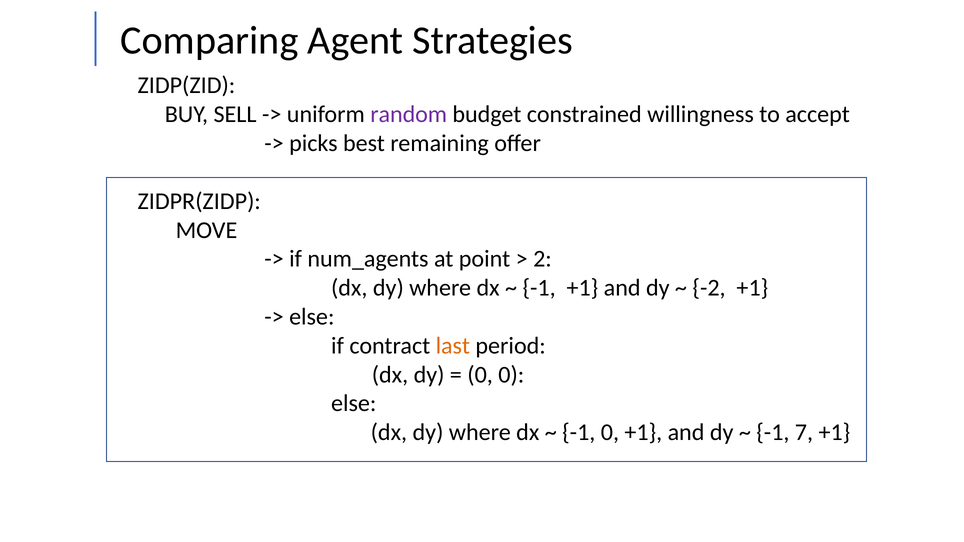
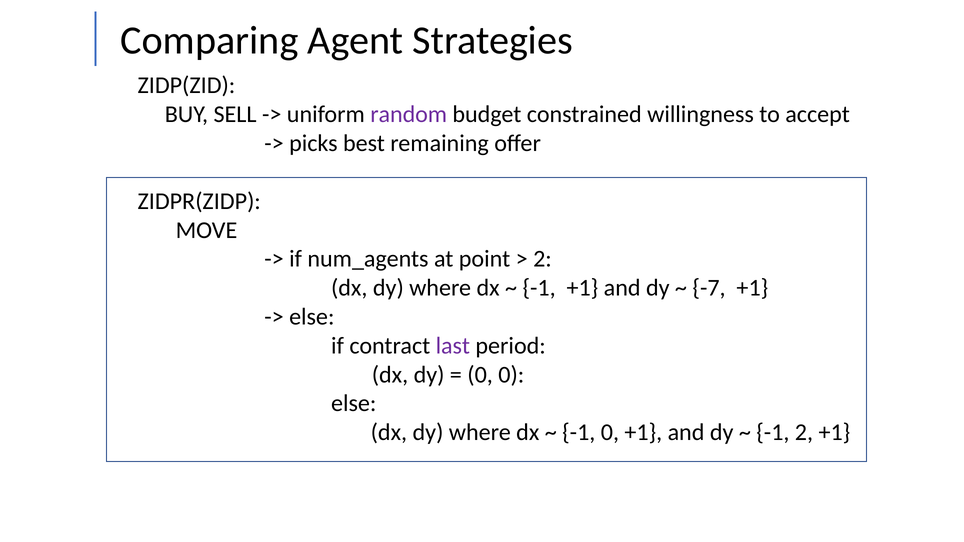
-2: -2 -> -7
last colour: orange -> purple
-1 7: 7 -> 2
